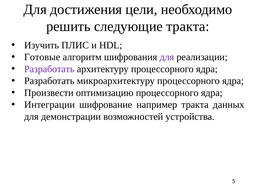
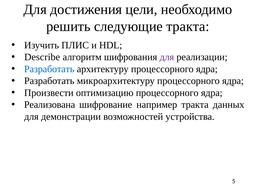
Готовые: Готовые -> Describe
Разработать at (49, 69) colour: purple -> blue
Интеграции: Интеграции -> Реализована
